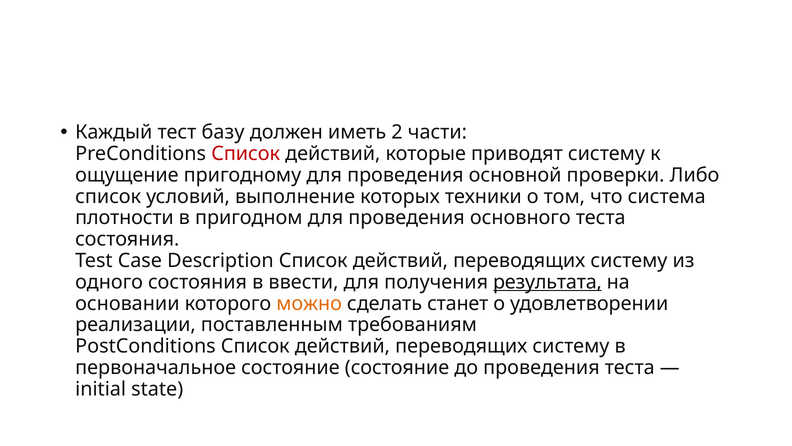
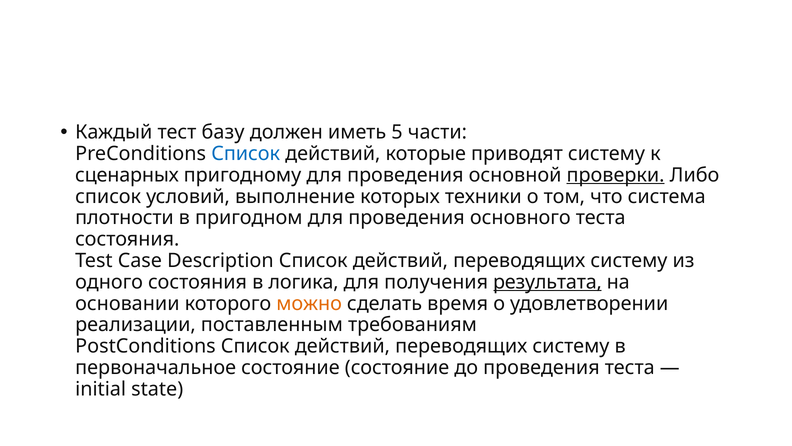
2: 2 -> 5
Список at (246, 154) colour: red -> blue
ощущение: ощущение -> сценарных
проверки underline: none -> present
ввести: ввести -> логика
станет: станет -> время
